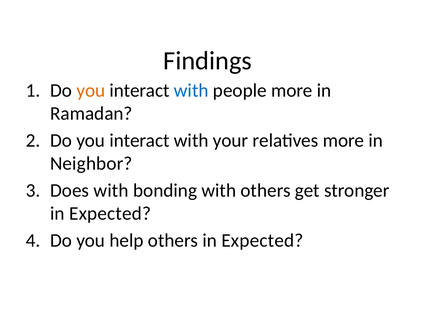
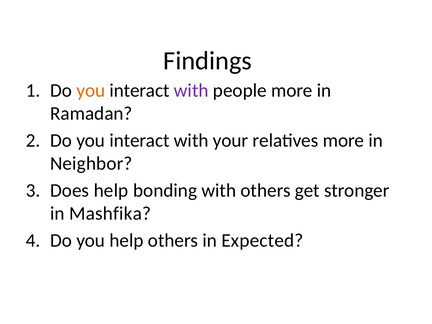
with at (191, 91) colour: blue -> purple
Does with: with -> help
Expected at (110, 213): Expected -> Mashfika
